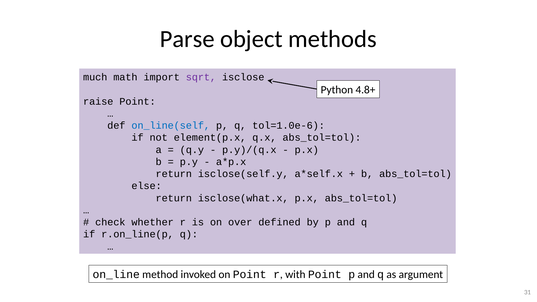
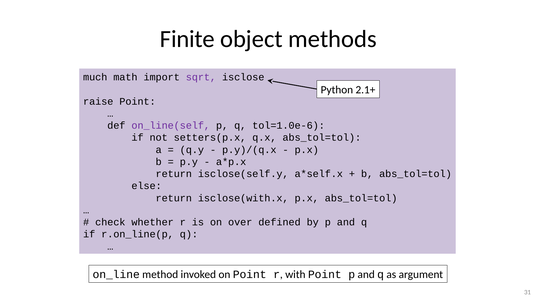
Parse: Parse -> Finite
4.8+: 4.8+ -> 2.1+
on_line(self colour: blue -> purple
element(p.x: element(p.x -> setters(p.x
isclose(what.x: isclose(what.x -> isclose(with.x
